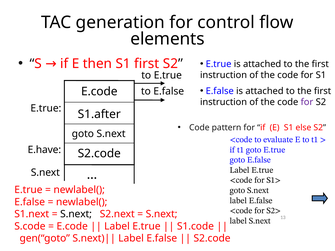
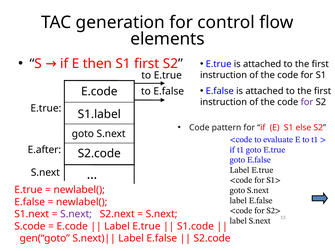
S1.after: S1.after -> S1.label
E.have: E.have -> E.after
S.next at (76, 214) colour: black -> purple
